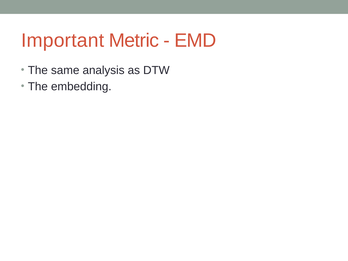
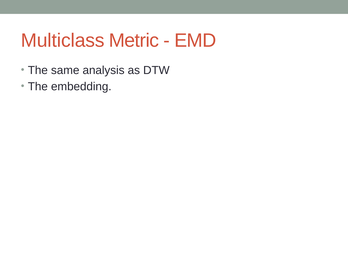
Important: Important -> Multiclass
